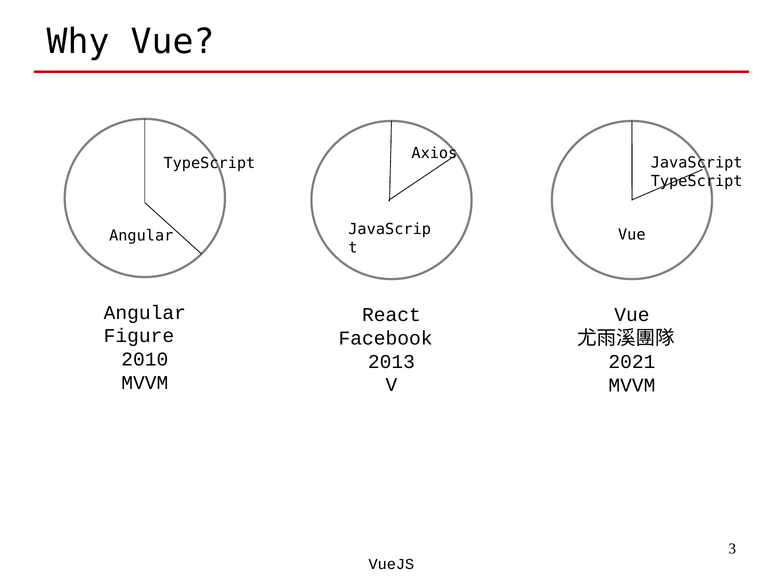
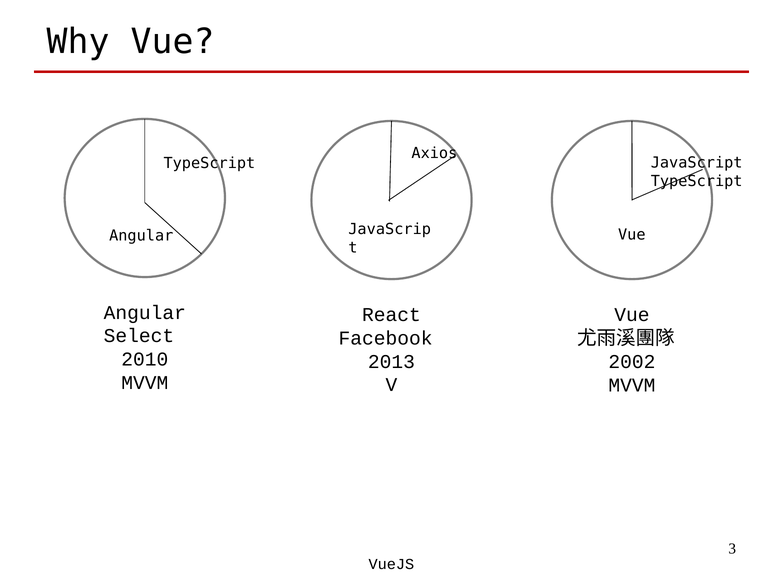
Figure: Figure -> Select
2021: 2021 -> 2002
